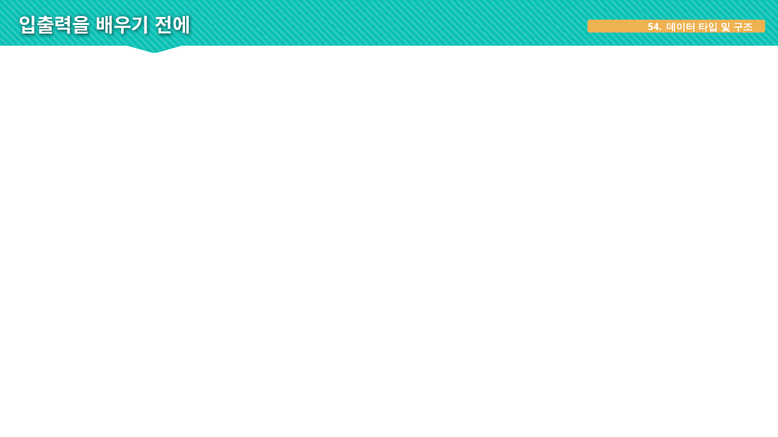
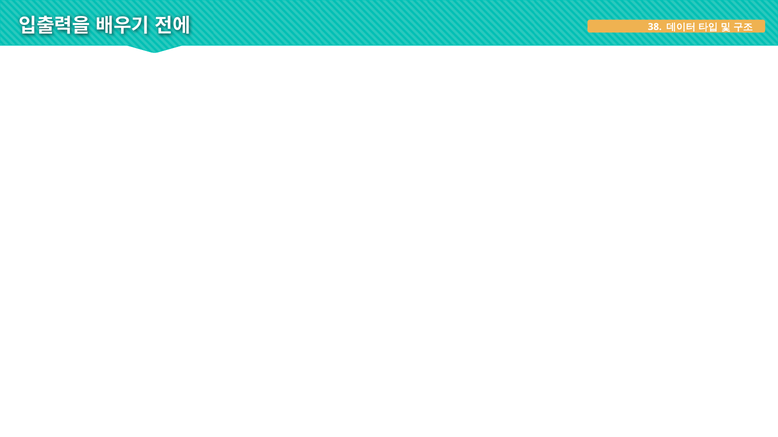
54: 54 -> 38
